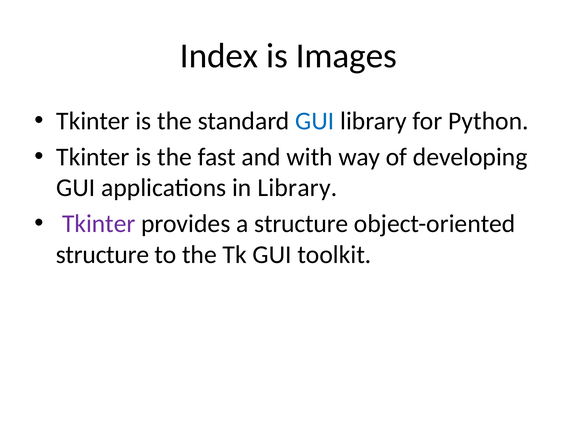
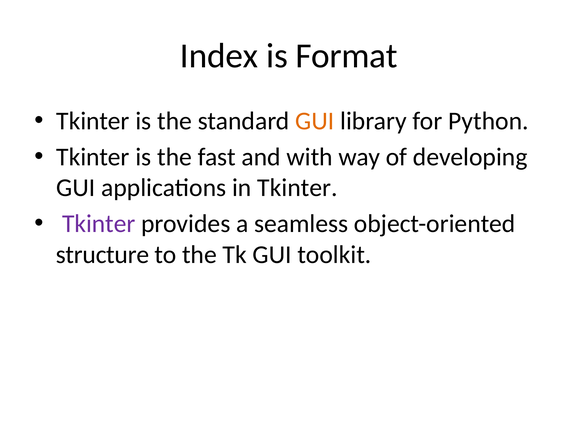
Images: Images -> Format
GUI at (315, 121) colour: blue -> orange
in Library: Library -> Tkinter
a structure: structure -> seamless
